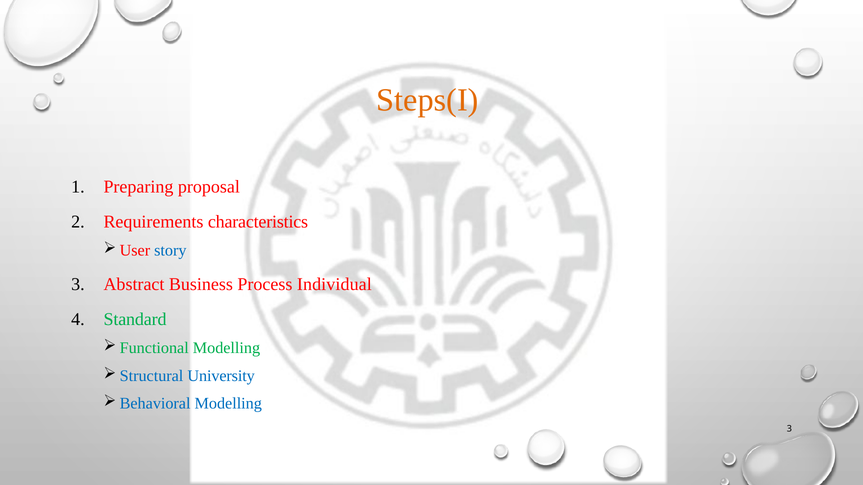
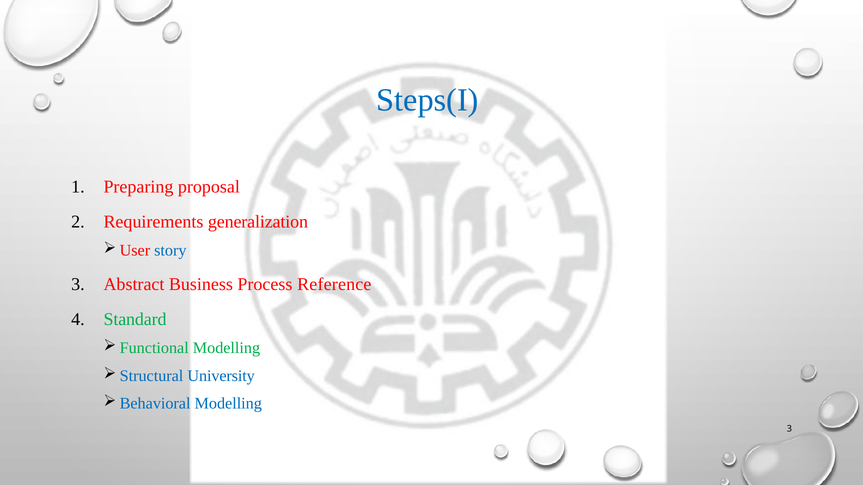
Steps(I colour: orange -> blue
characteristics: characteristics -> generalization
Individual: Individual -> Reference
